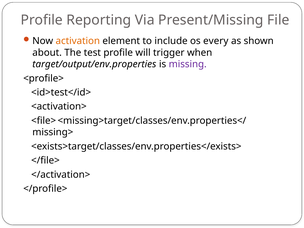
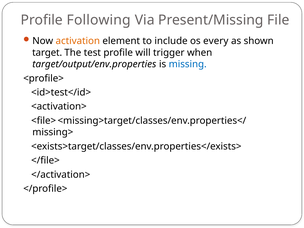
Reporting: Reporting -> Following
about: about -> target
missing colour: purple -> blue
